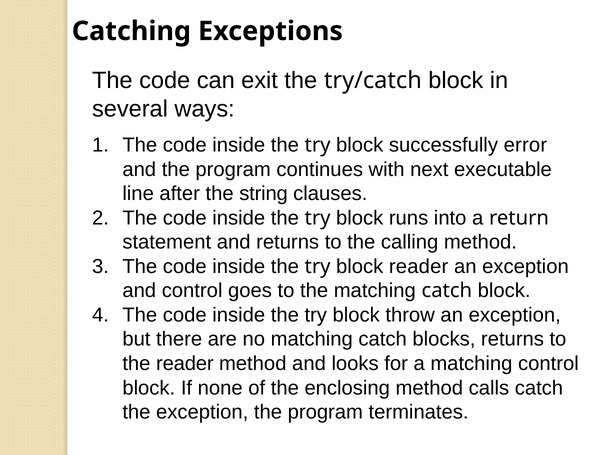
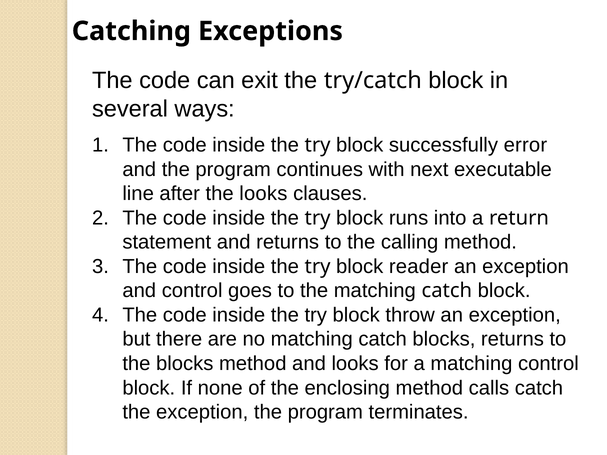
the string: string -> looks
the reader: reader -> blocks
